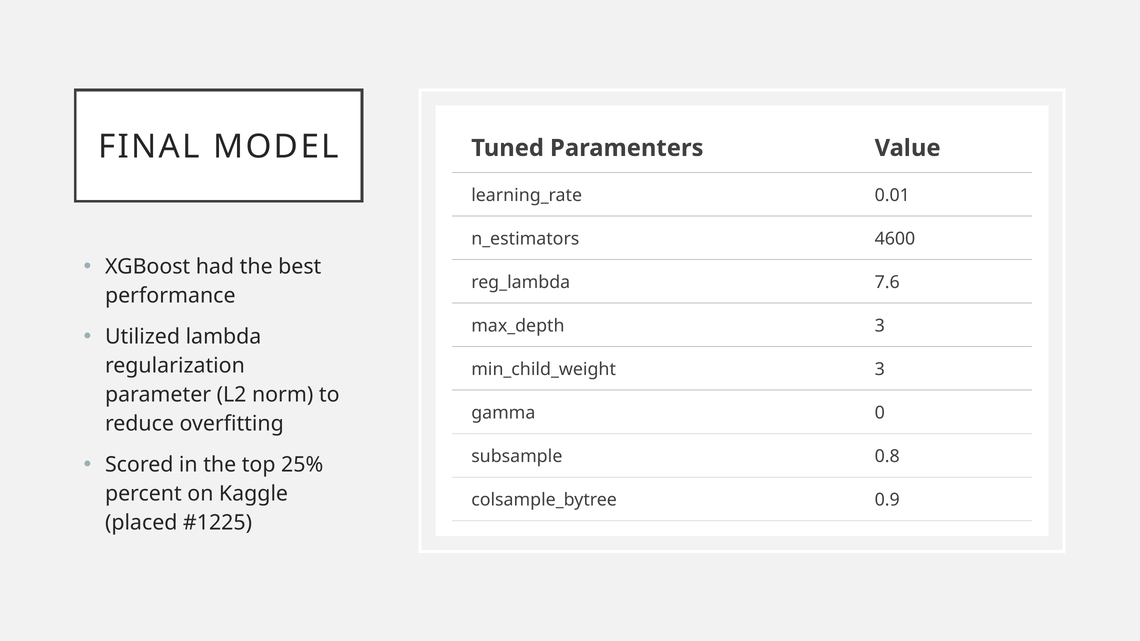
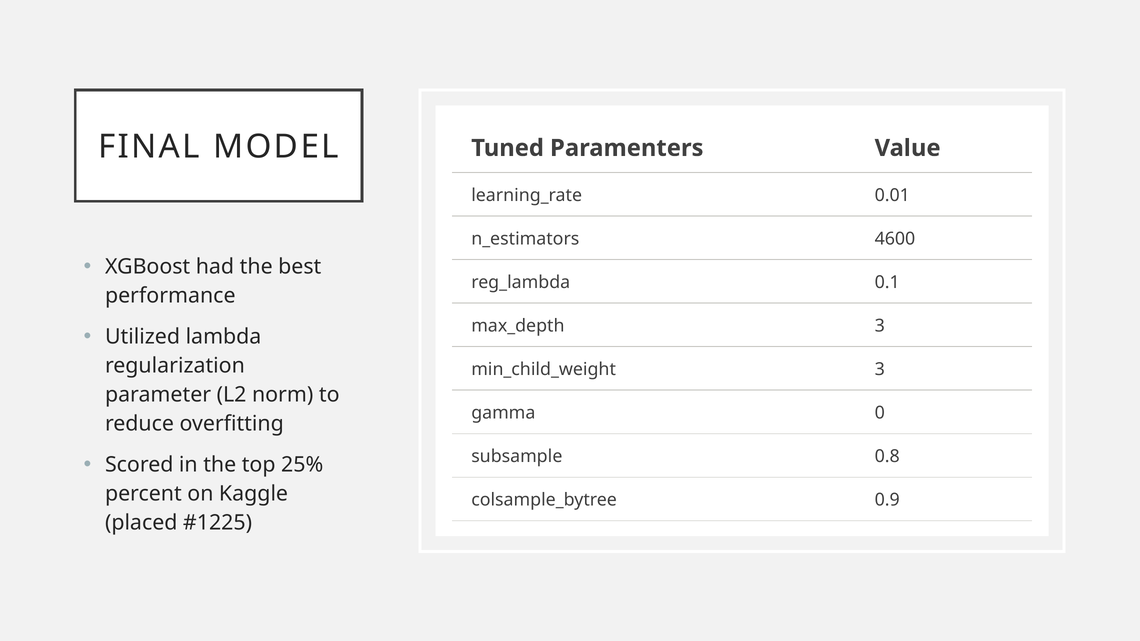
7.6: 7.6 -> 0.1
